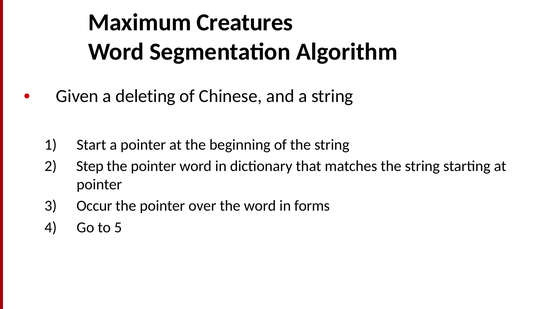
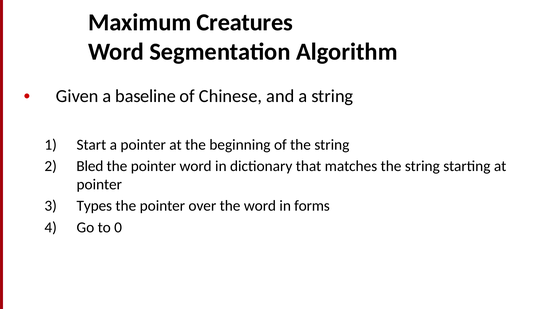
deleting: deleting -> baseline
Step: Step -> Bled
Occur: Occur -> Types
5: 5 -> 0
